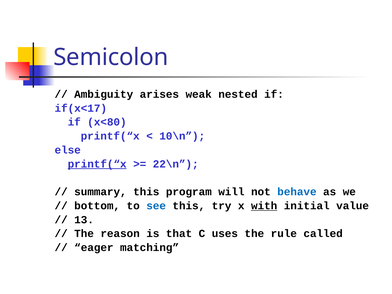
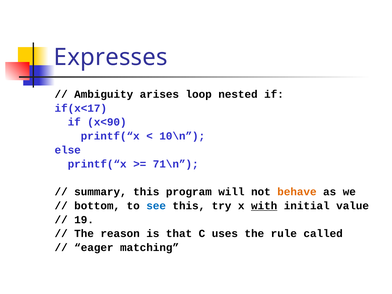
Semicolon: Semicolon -> Expresses
weak: weak -> loop
x<80: x<80 -> x<90
printf(“x at (97, 164) underline: present -> none
22\n: 22\n -> 71\n
behave colour: blue -> orange
13: 13 -> 19
